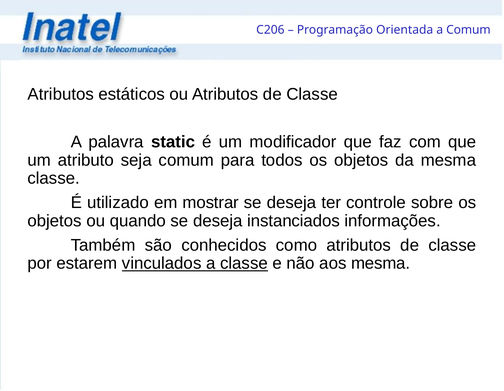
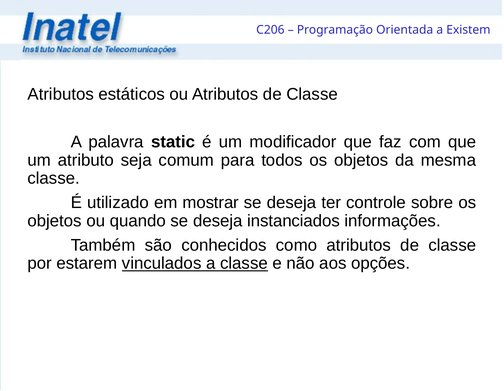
a Comum: Comum -> Existem
aos mesma: mesma -> opções
